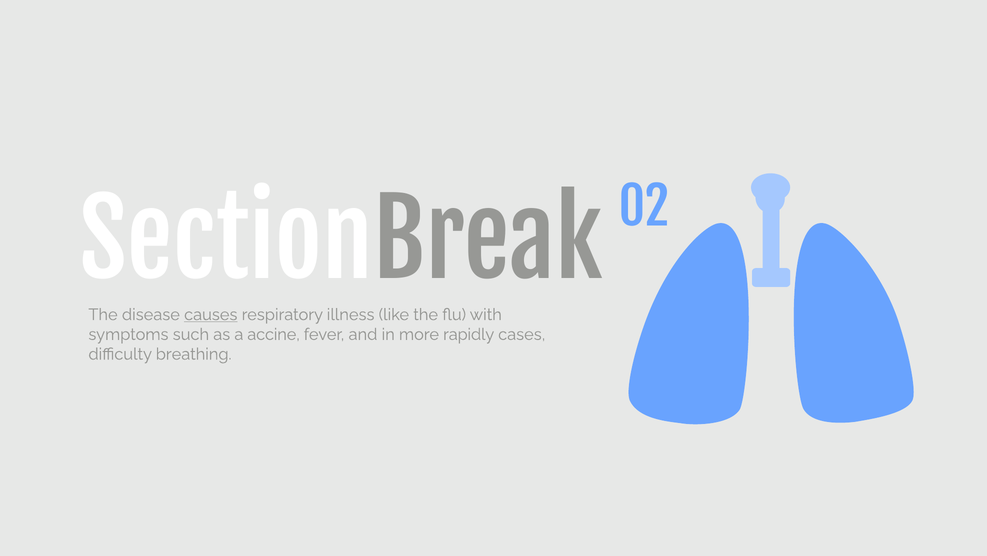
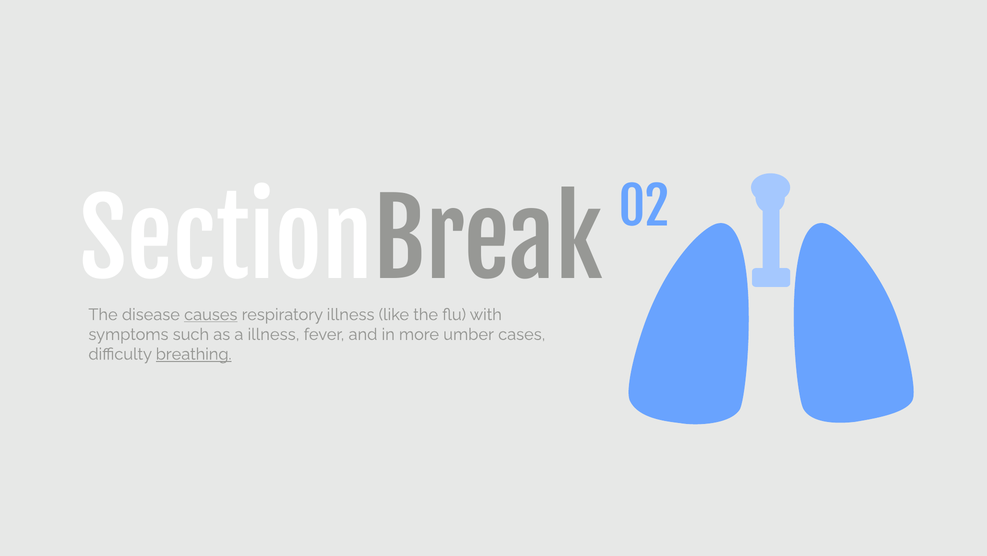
a accine: accine -> illness
rapidly: rapidly -> umber
breathing underline: none -> present
